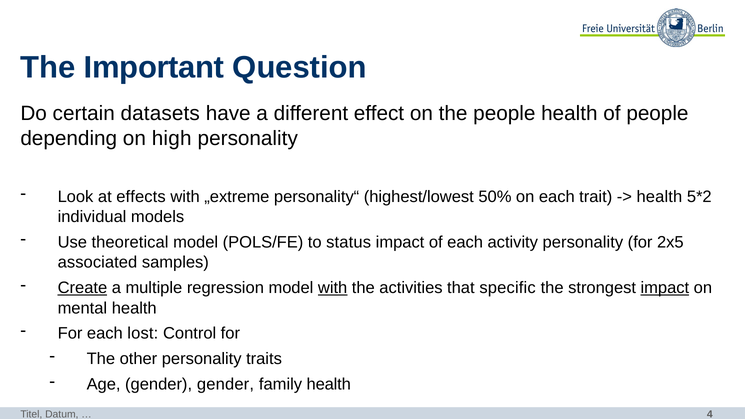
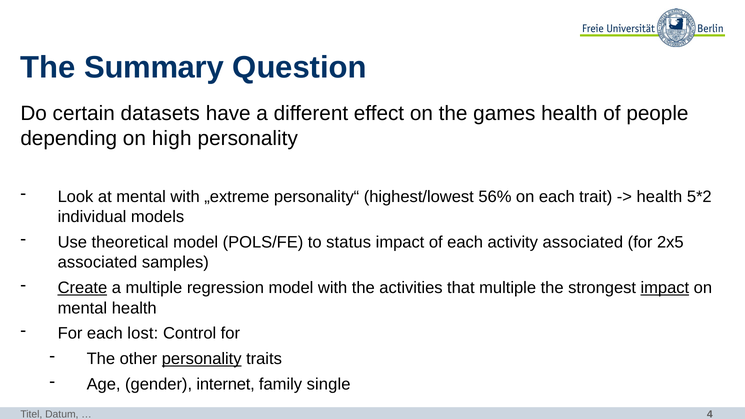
Important: Important -> Summary
the people: people -> games
at effects: effects -> mental
50%: 50% -> 56%
activity personality: personality -> associated
with at (333, 288) underline: present -> none
that specific: specific -> multiple
personality at (202, 359) underline: none -> present
gender gender: gender -> internet
family health: health -> single
